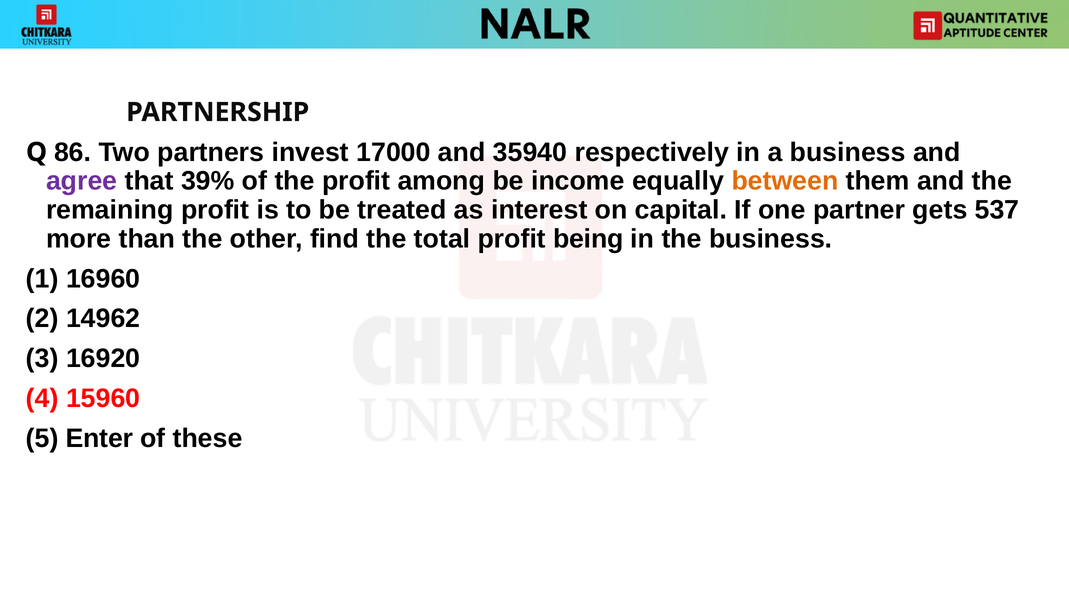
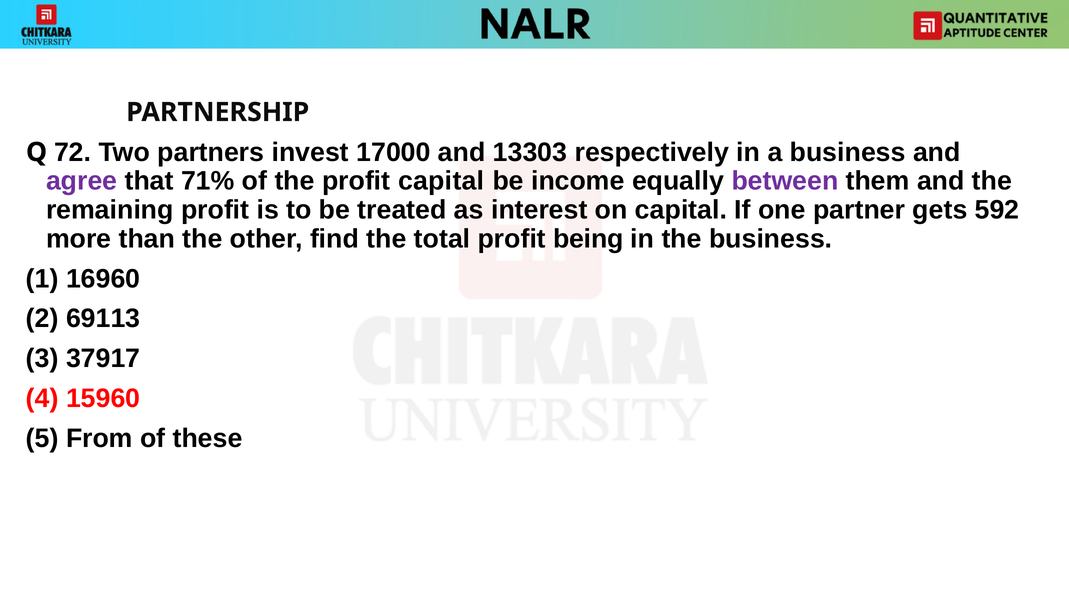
86: 86 -> 72
35940: 35940 -> 13303
39%: 39% -> 71%
profit among: among -> capital
between colour: orange -> purple
537: 537 -> 592
14962: 14962 -> 69113
16920: 16920 -> 37917
Enter: Enter -> From
